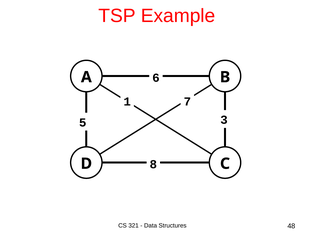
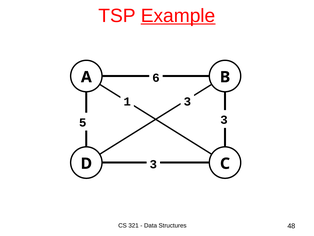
Example underline: none -> present
1 7: 7 -> 3
D 8: 8 -> 3
